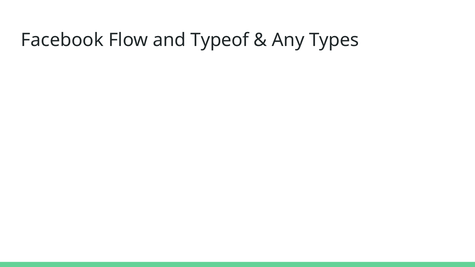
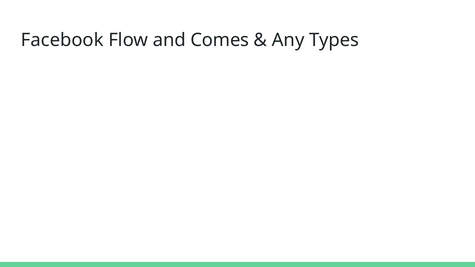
Typeof: Typeof -> Comes
